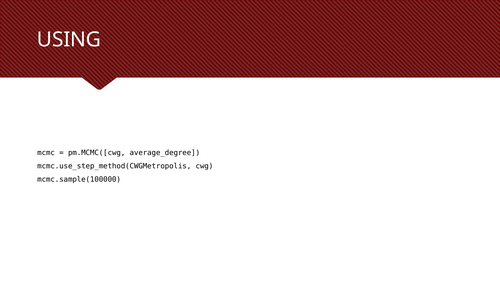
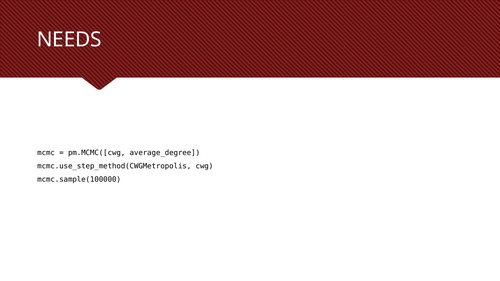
USING: USING -> NEEDS
